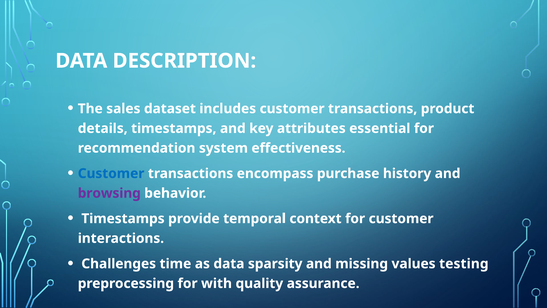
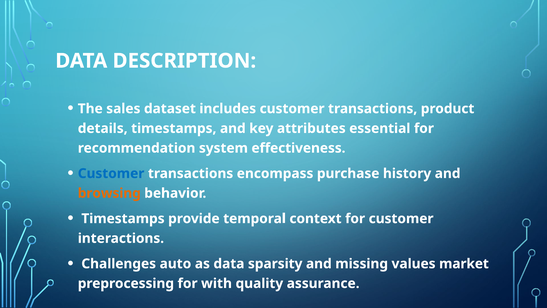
browsing colour: purple -> orange
time: time -> auto
testing: testing -> market
